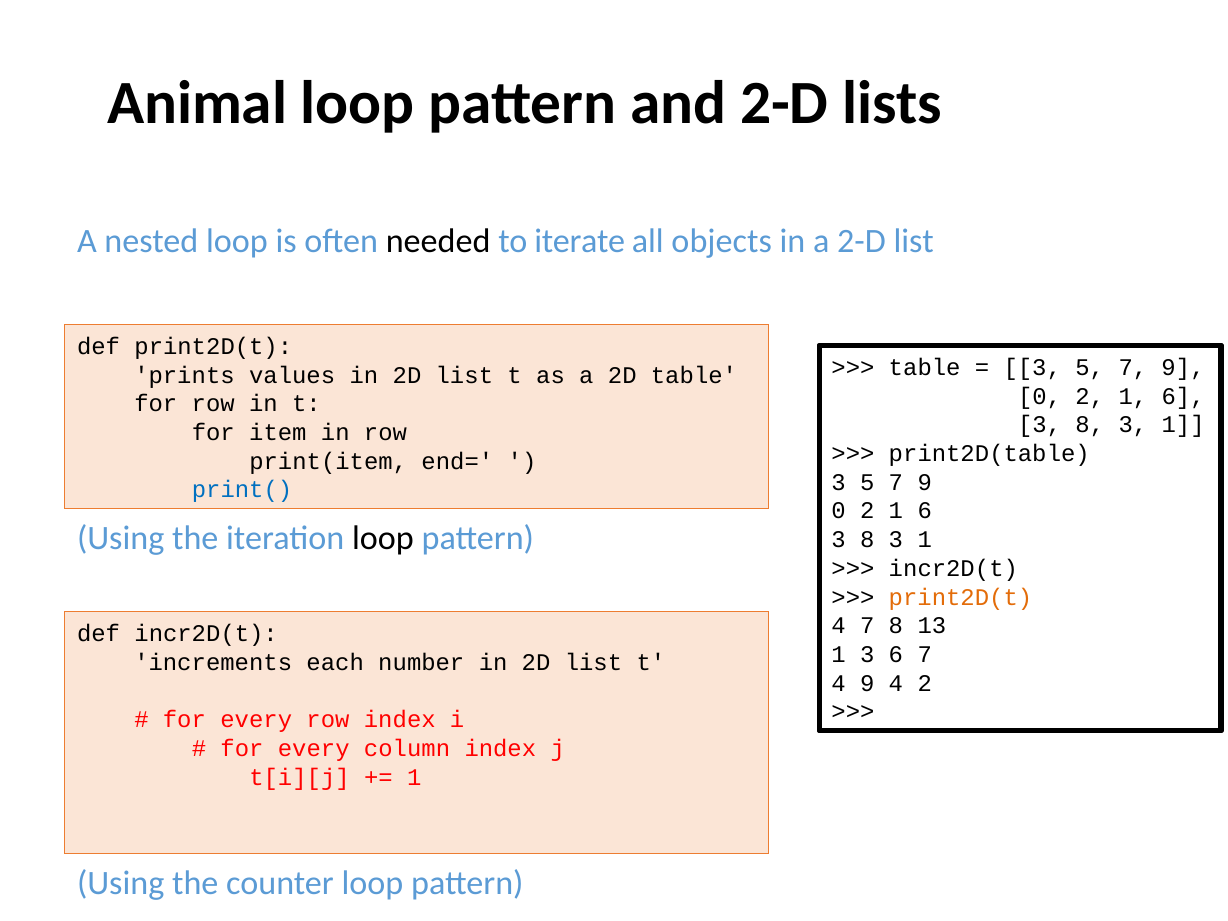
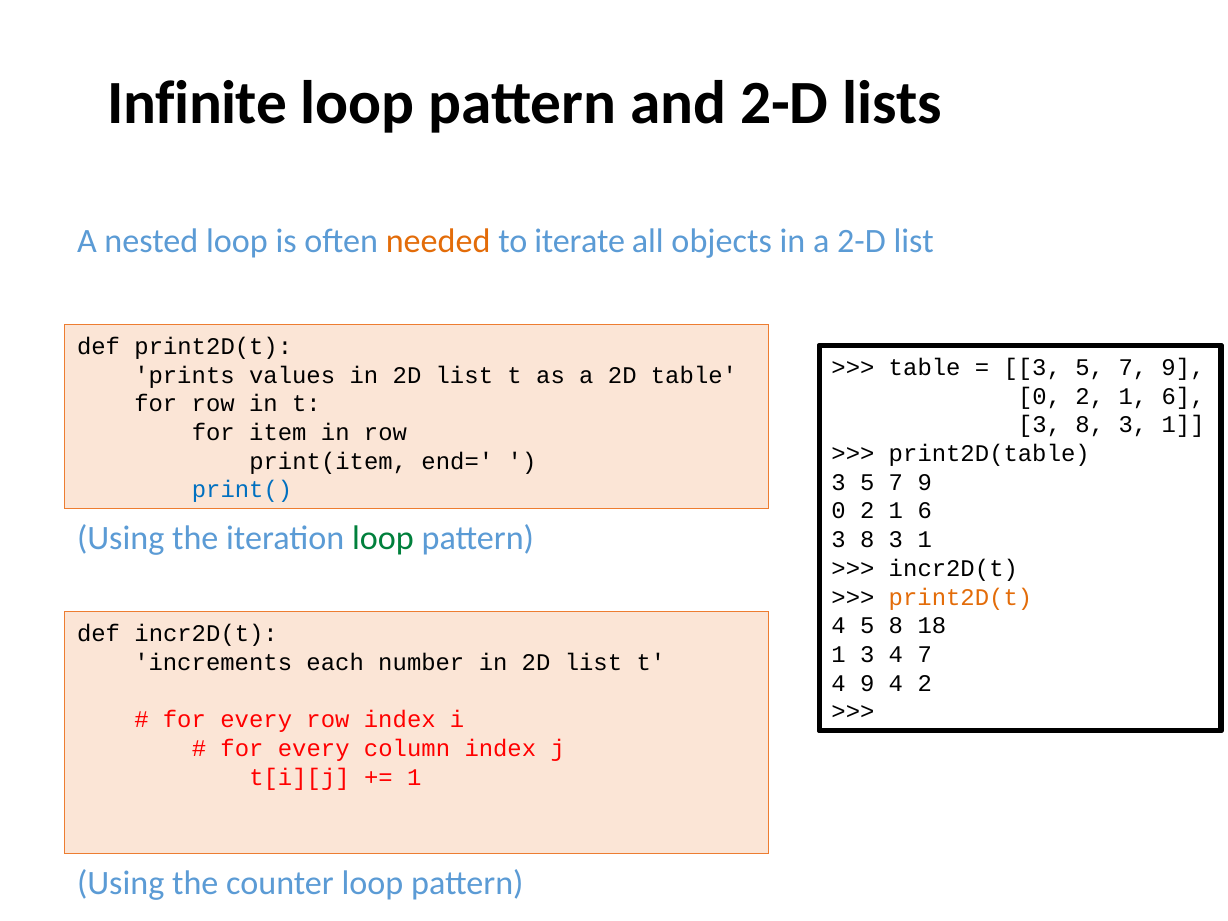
Animal: Animal -> Infinite
needed colour: black -> orange
loop at (383, 539) colour: black -> green
4 7: 7 -> 5
13: 13 -> 18
3 6: 6 -> 4
